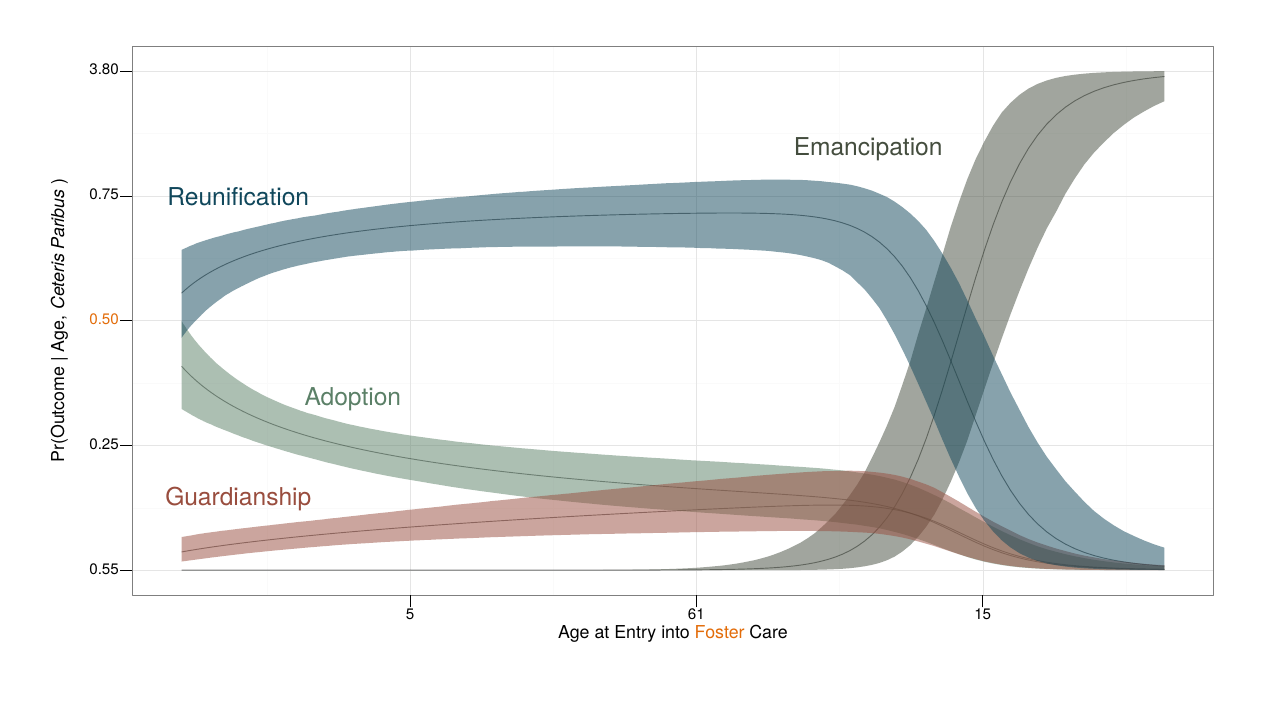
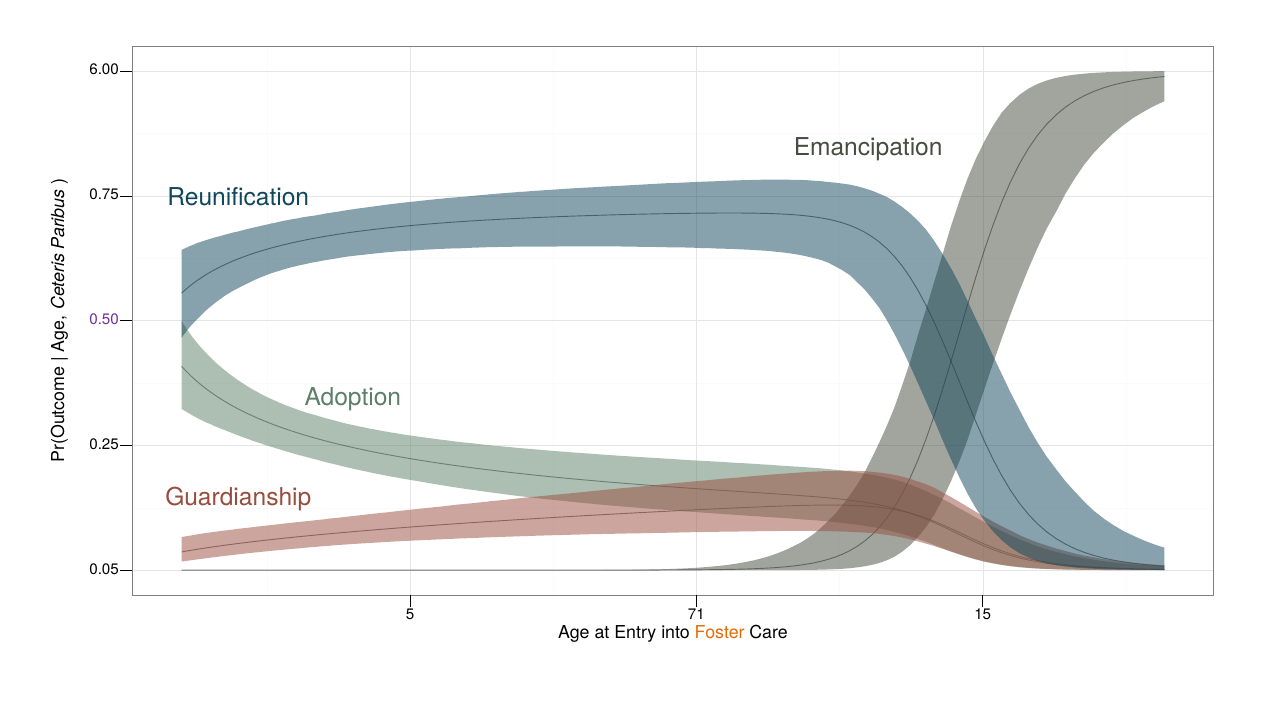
3.80: 3.80 -> 6.00
0.50 colour: orange -> purple
0.55: 0.55 -> 0.05
61: 61 -> 71
